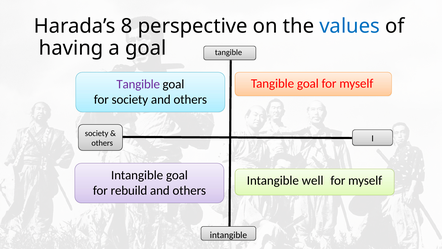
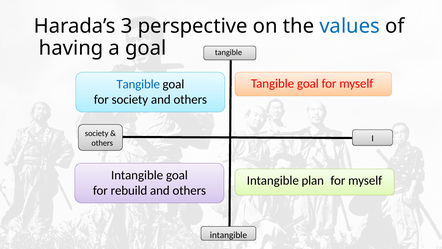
8: 8 -> 3
Tangible at (138, 84) colour: purple -> blue
well: well -> plan
